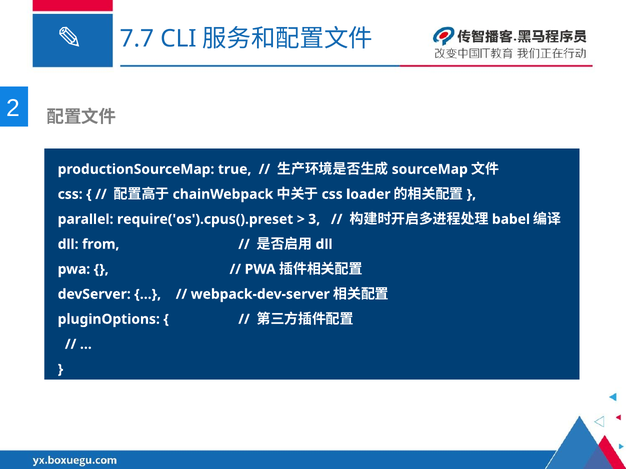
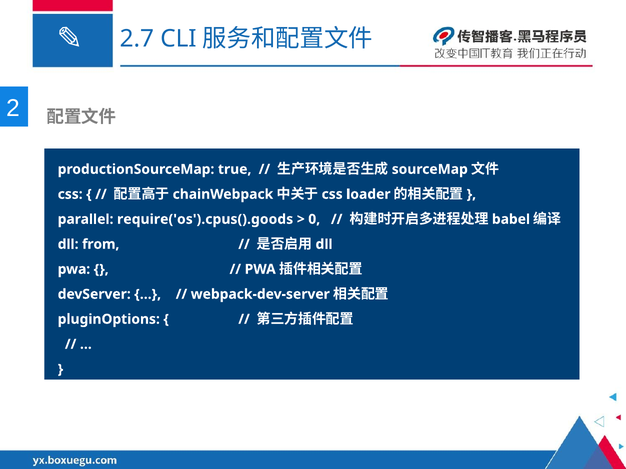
7.7: 7.7 -> 2.7
require('os').cpus().preset: require('os').cpus().preset -> require('os').cpus().goods
3: 3 -> 0
